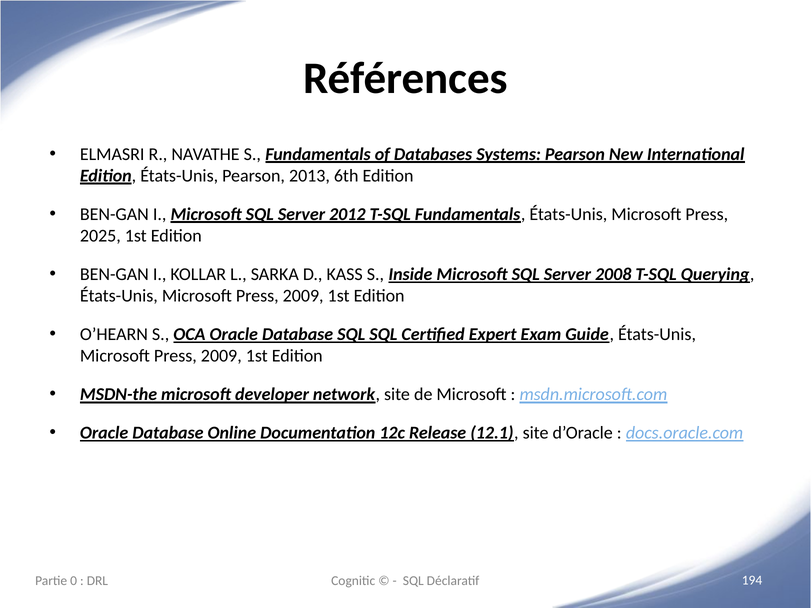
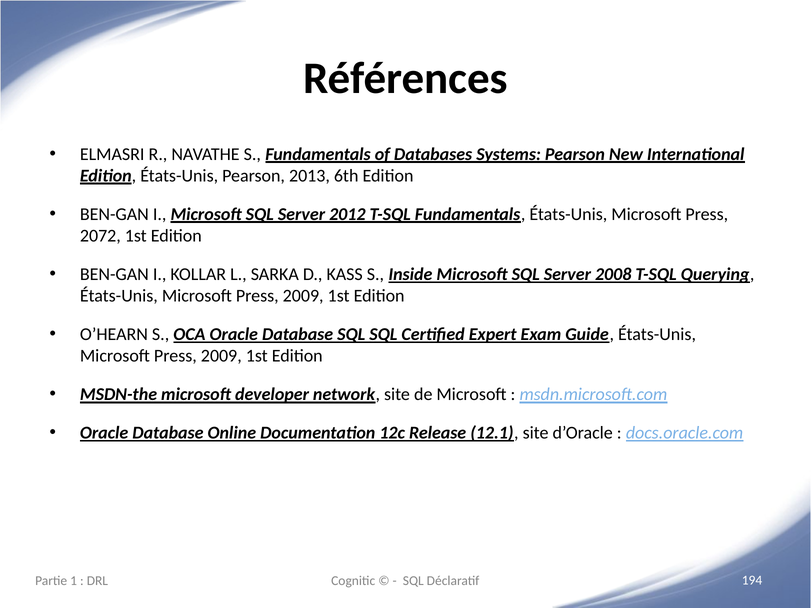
2025: 2025 -> 2072
0: 0 -> 1
